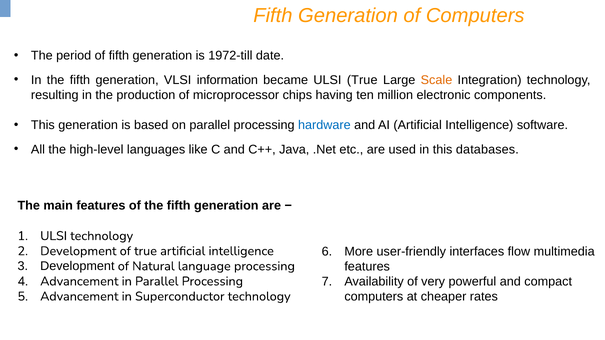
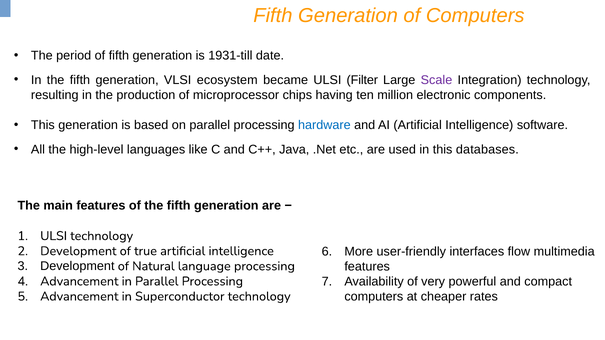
1972-till: 1972-till -> 1931-till
information: information -> ecosystem
ULSI True: True -> Filter
Scale colour: orange -> purple
